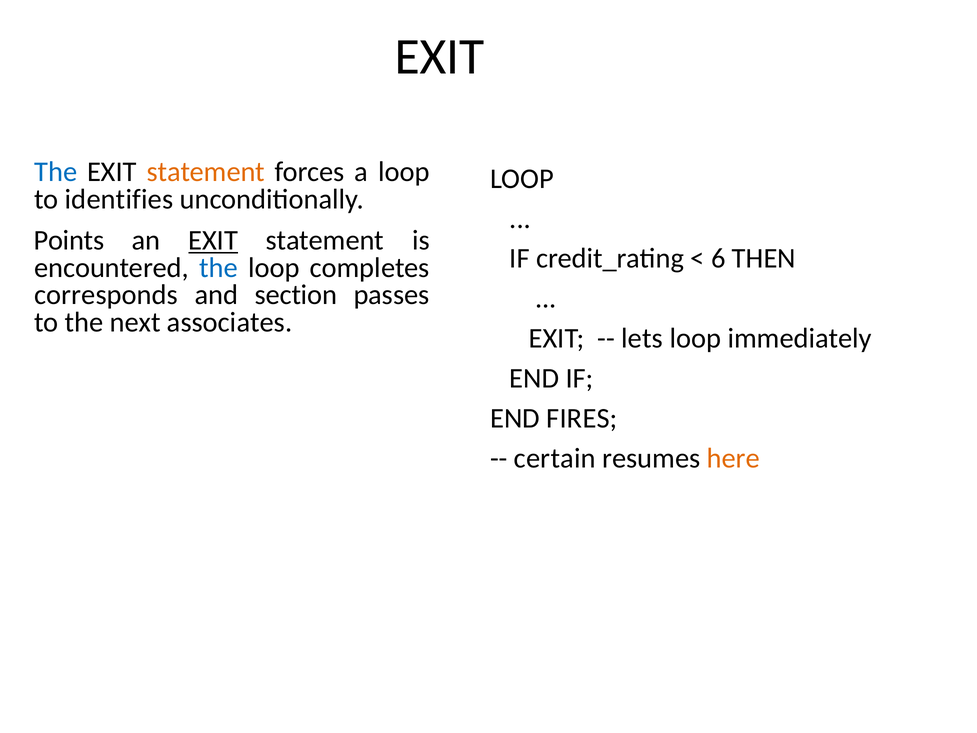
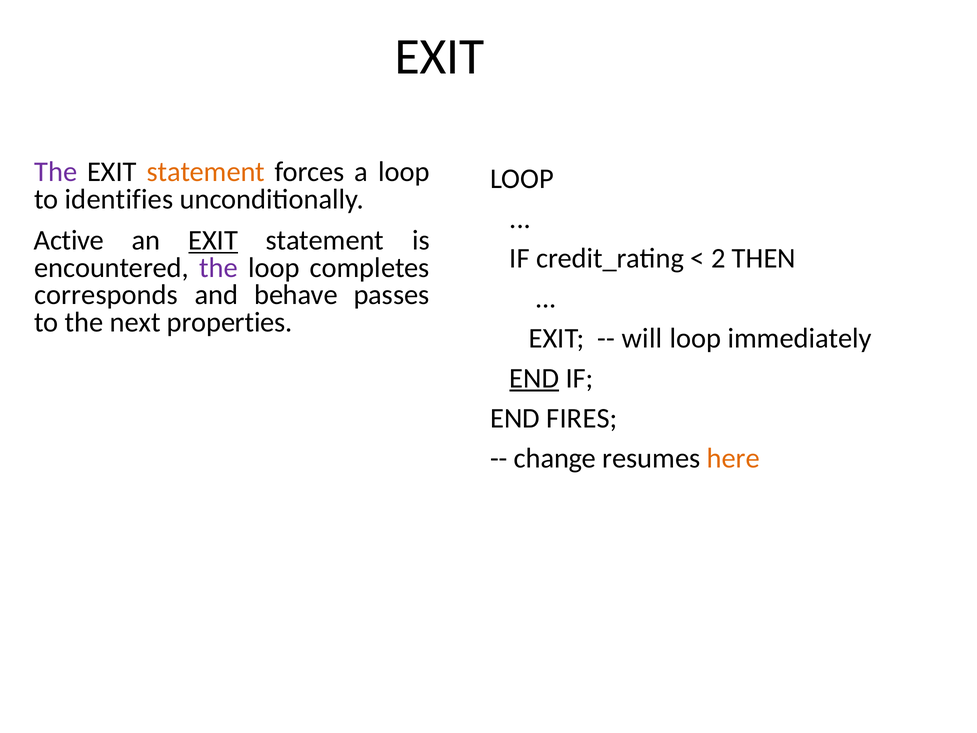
The at (56, 172) colour: blue -> purple
Points: Points -> Active
6: 6 -> 2
the at (219, 268) colour: blue -> purple
section: section -> behave
associates: associates -> properties
lets: lets -> will
END at (534, 378) underline: none -> present
certain: certain -> change
